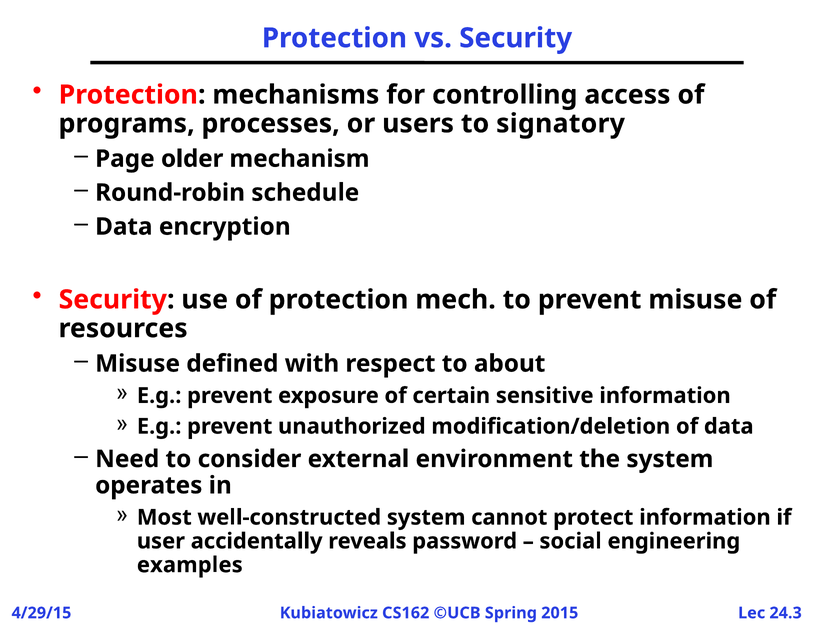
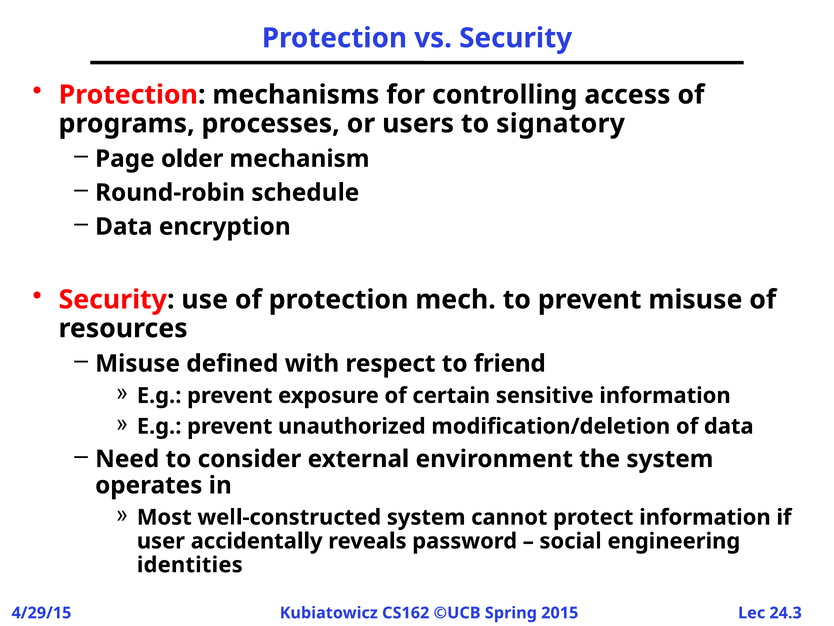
about: about -> friend
examples: examples -> identities
